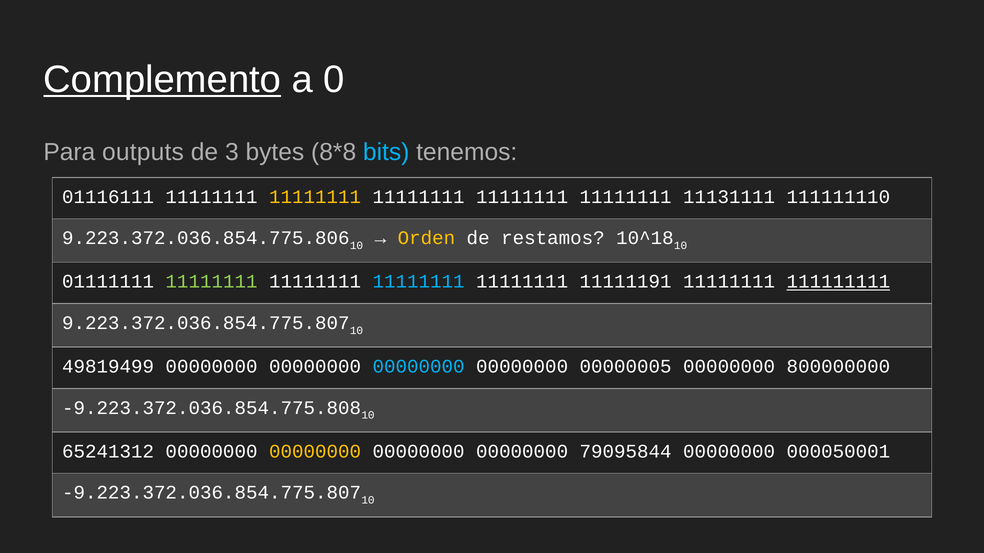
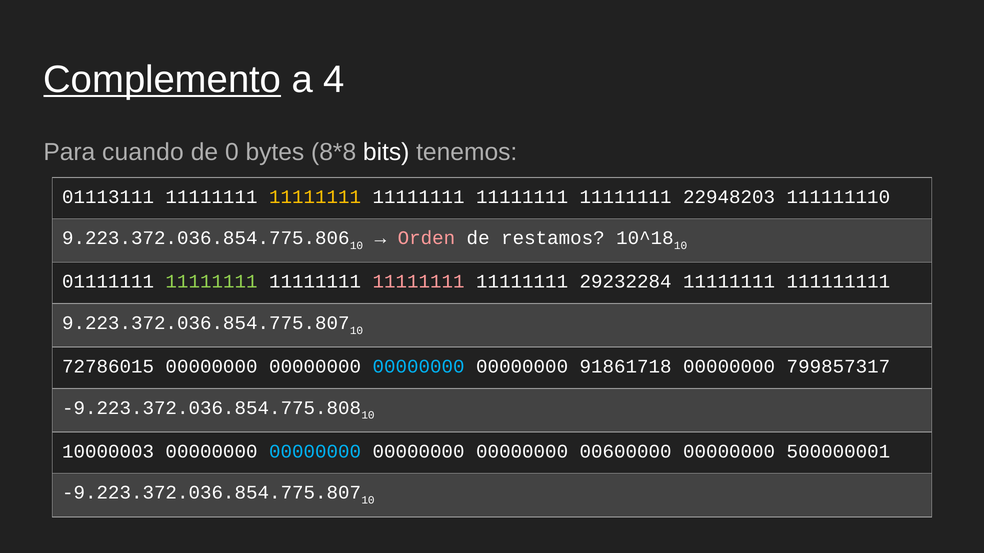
0: 0 -> 4
outputs: outputs -> cuando
3: 3 -> 0
bits colour: light blue -> white
01116111: 01116111 -> 01113111
11131111: 11131111 -> 22948203
Orden colour: yellow -> pink
11111111 at (419, 282) colour: light blue -> pink
11111191: 11111191 -> 29232284
111111111 underline: present -> none
49819499: 49819499 -> 72786015
00000005: 00000005 -> 91861718
800000000: 800000000 -> 799857317
65241312: 65241312 -> 10000003
00000000 at (315, 452) colour: yellow -> light blue
79095844: 79095844 -> 00600000
000050001: 000050001 -> 500000001
